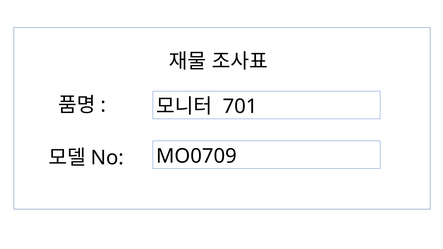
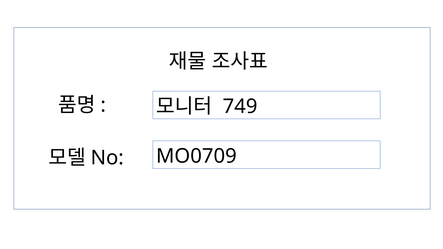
701: 701 -> 749
